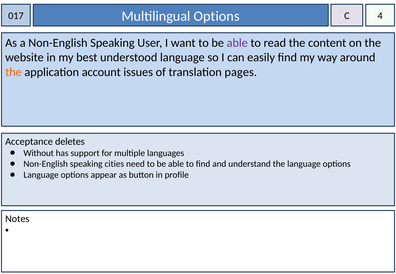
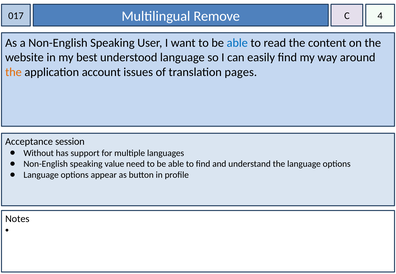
Multilingual Options: Options -> Remove
able at (237, 43) colour: purple -> blue
deletes: deletes -> session
cities: cities -> value
